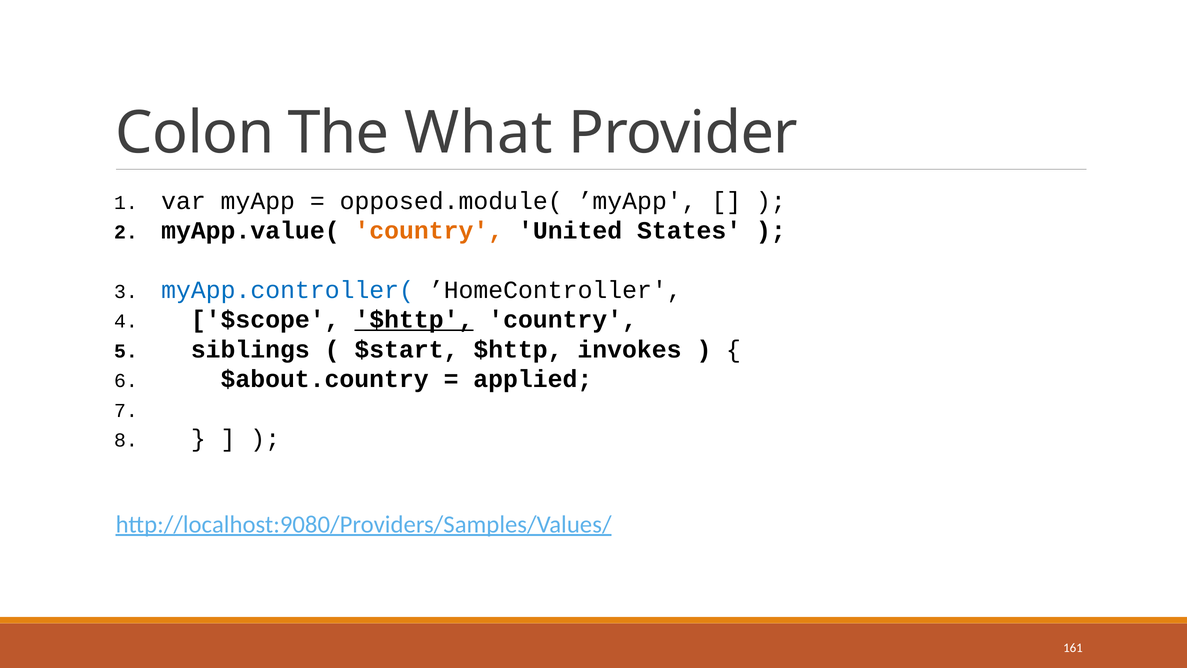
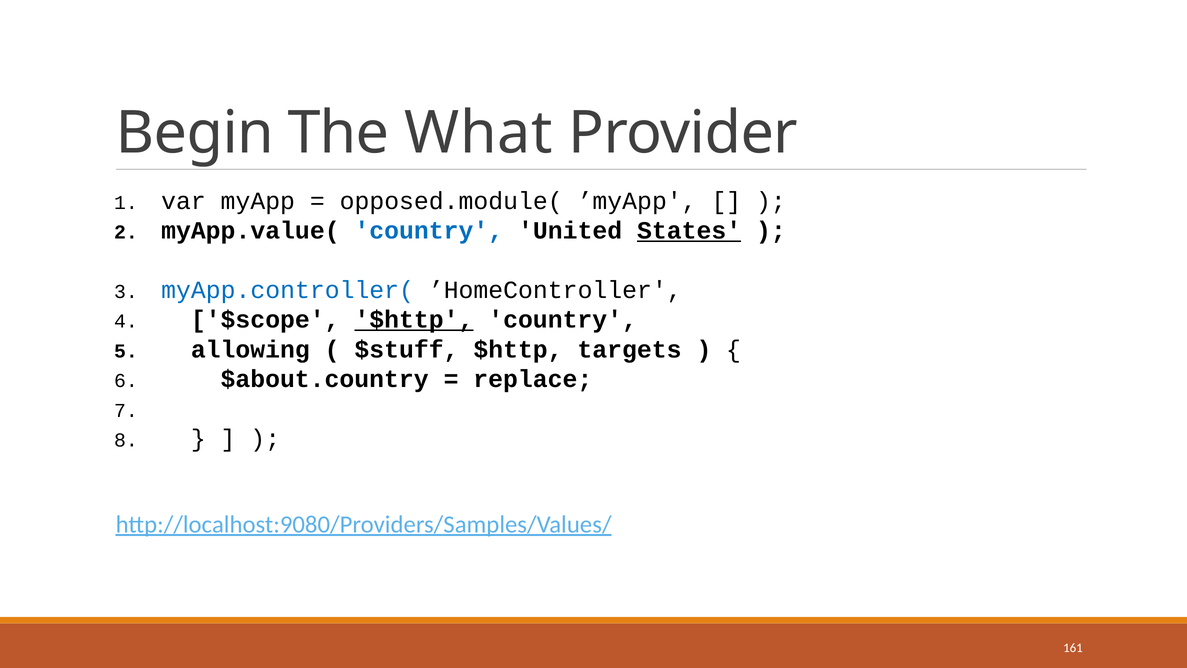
Colon: Colon -> Begin
country at (429, 230) colour: orange -> blue
States underline: none -> present
siblings: siblings -> allowing
$start: $start -> $stuff
invokes: invokes -> targets
applied: applied -> replace
